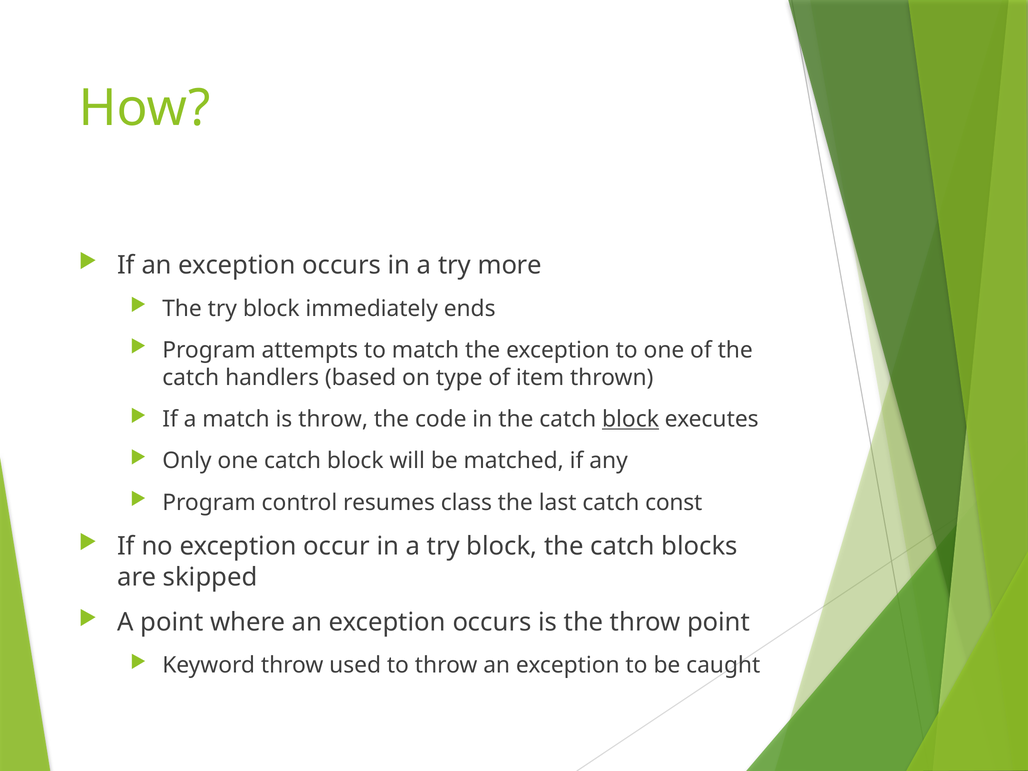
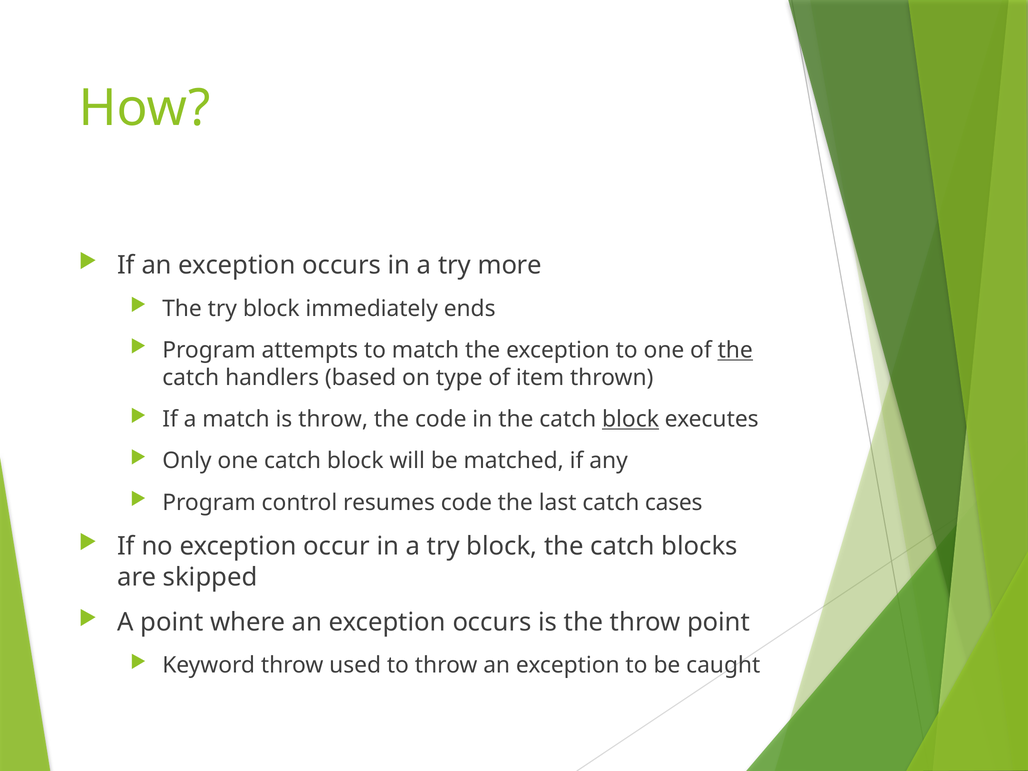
the at (735, 350) underline: none -> present
resumes class: class -> code
const: const -> cases
